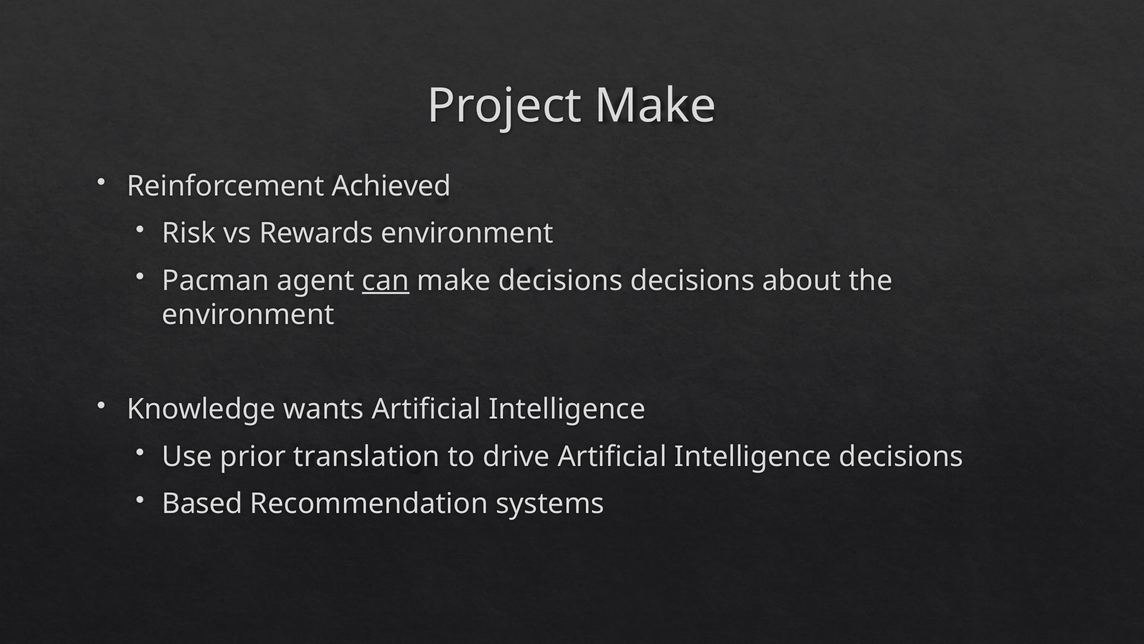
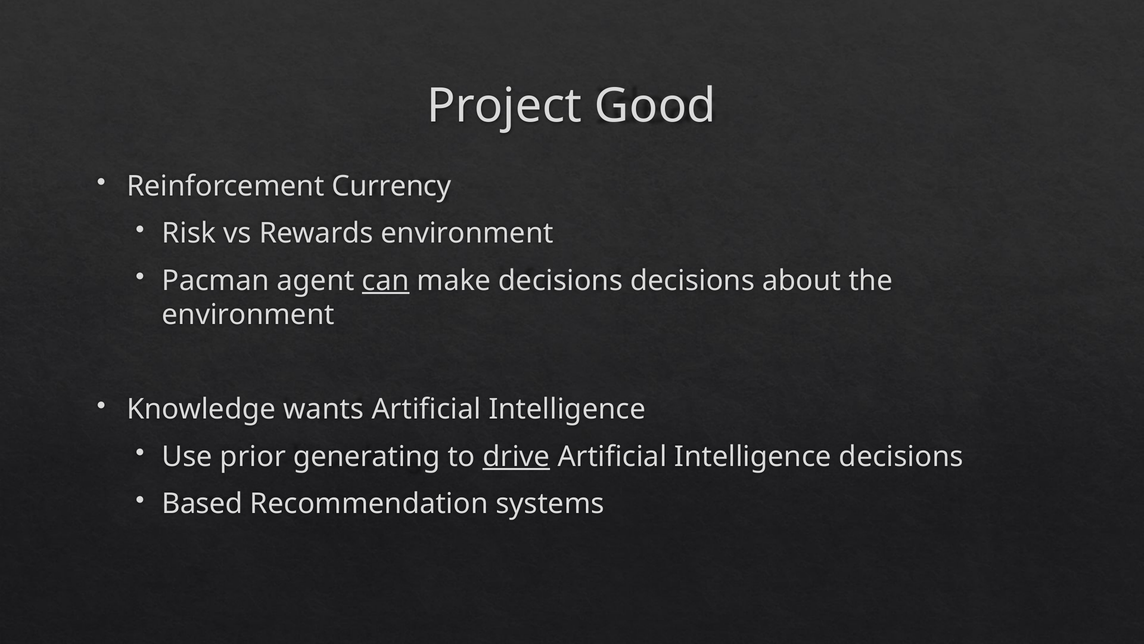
Project Make: Make -> Good
Achieved: Achieved -> Currency
translation: translation -> generating
drive underline: none -> present
